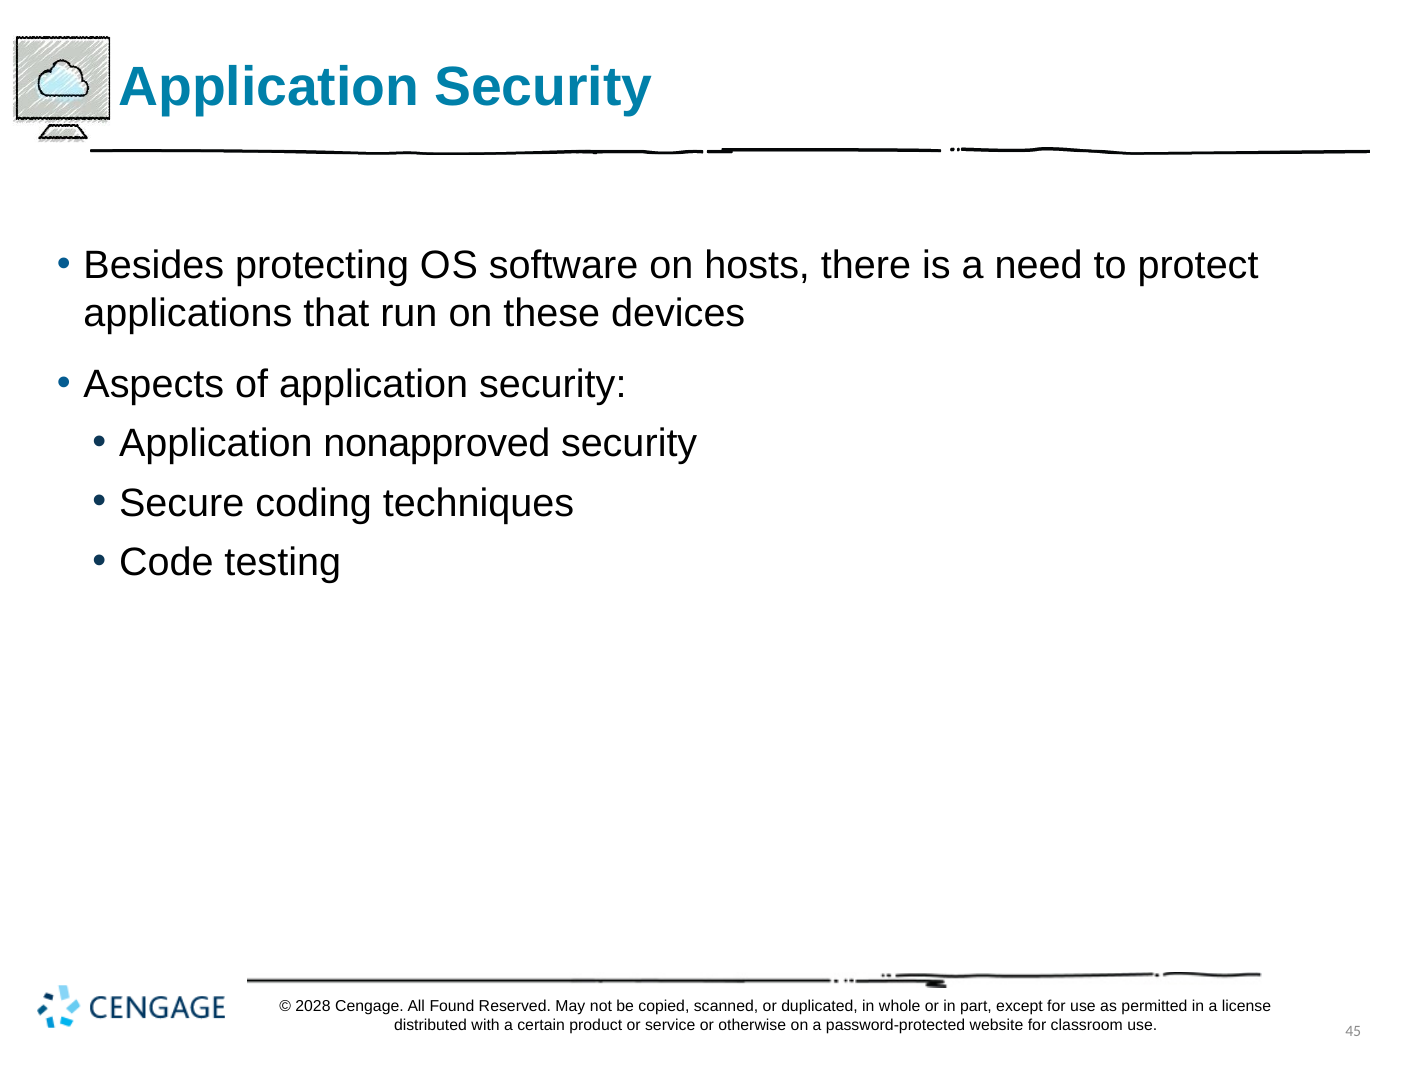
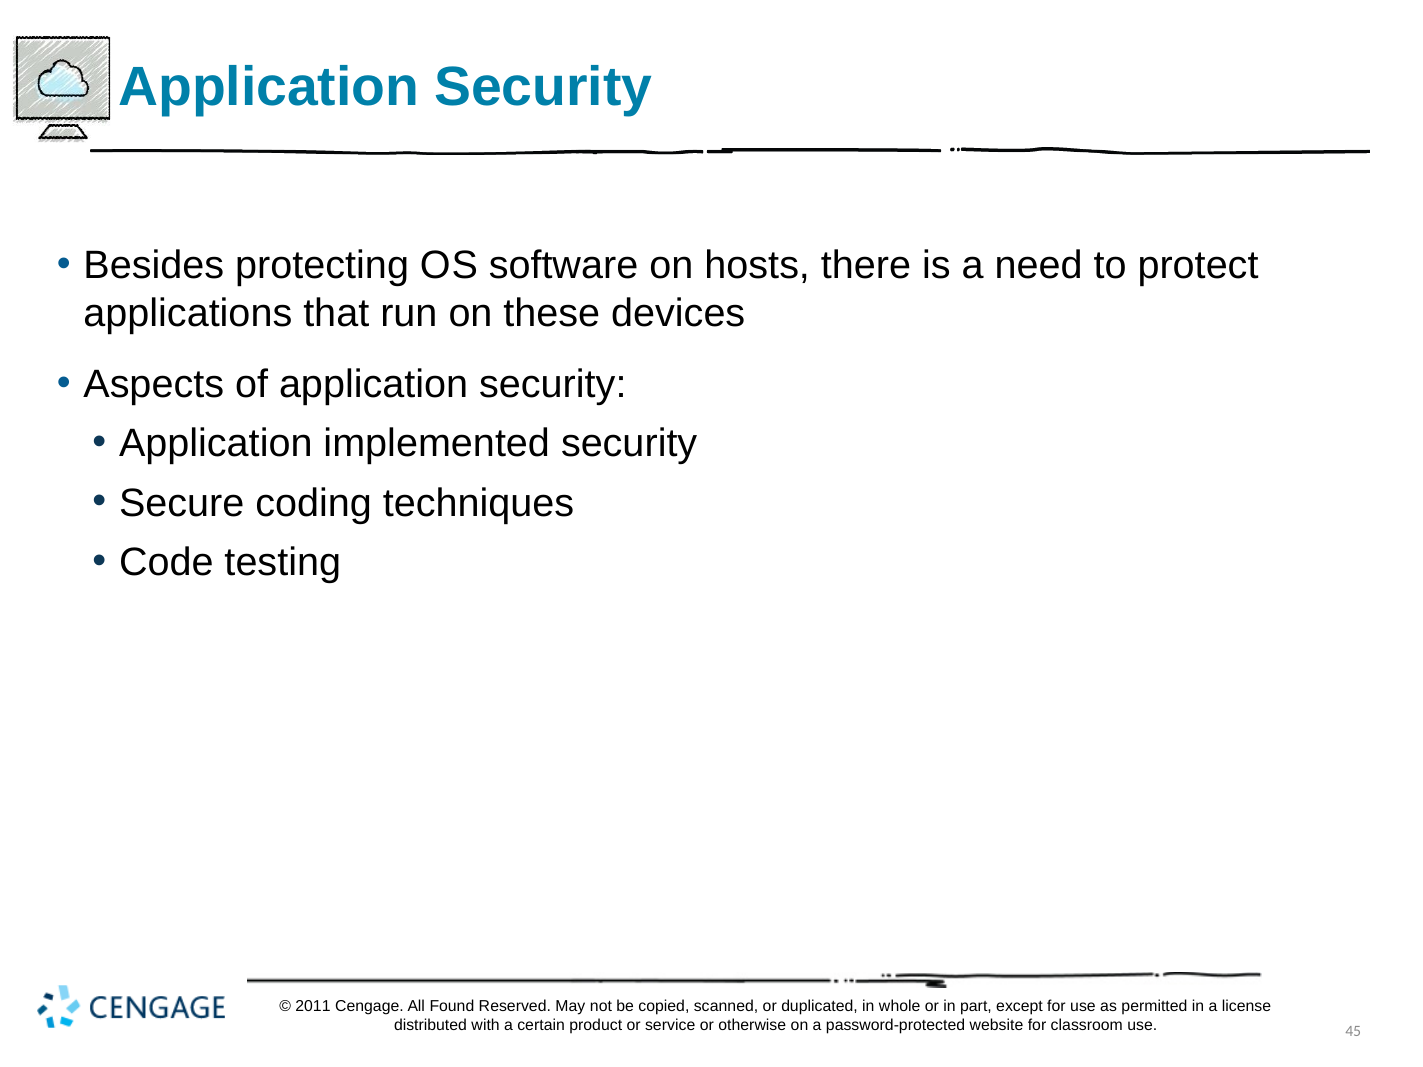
nonapproved: nonapproved -> implemented
2028: 2028 -> 2011
